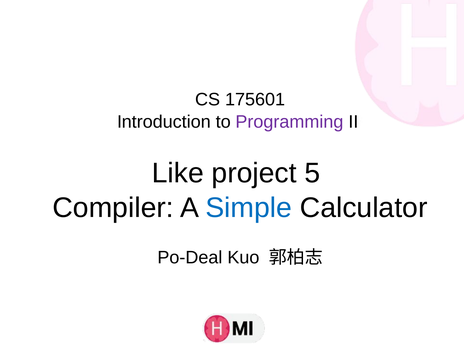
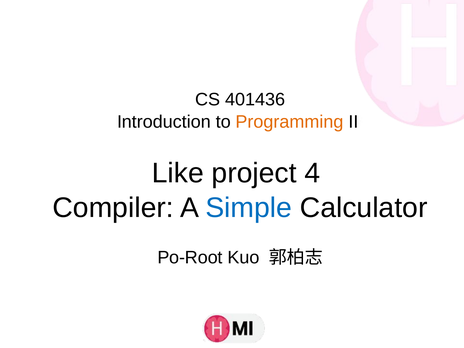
175601: 175601 -> 401436
Programming colour: purple -> orange
5: 5 -> 4
Po-Deal: Po-Deal -> Po-Root
